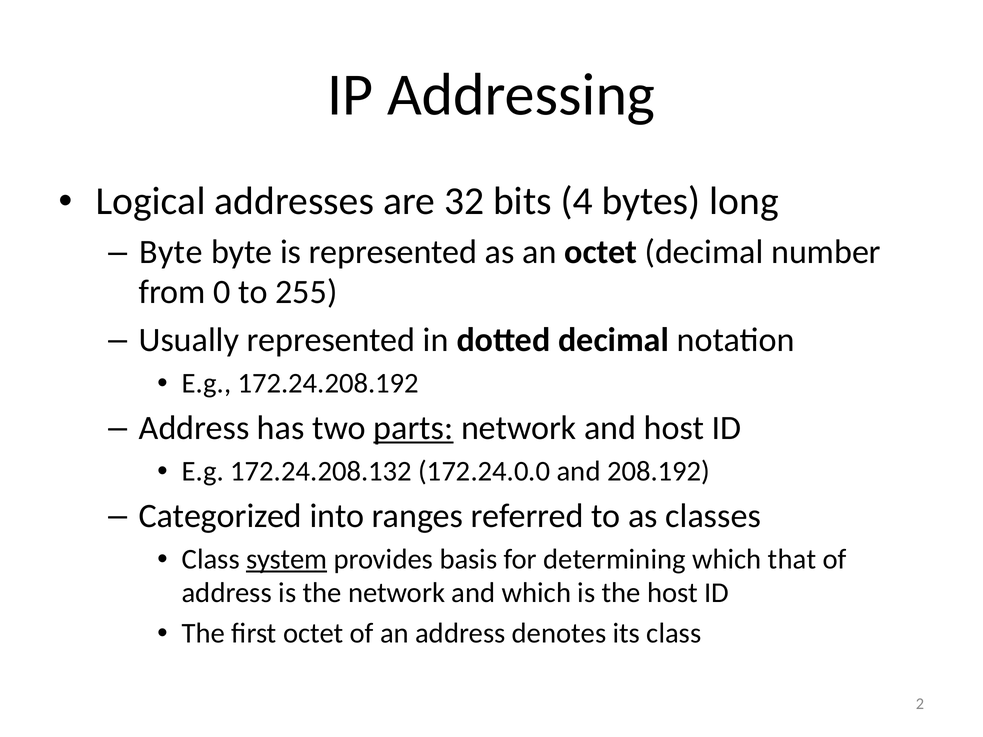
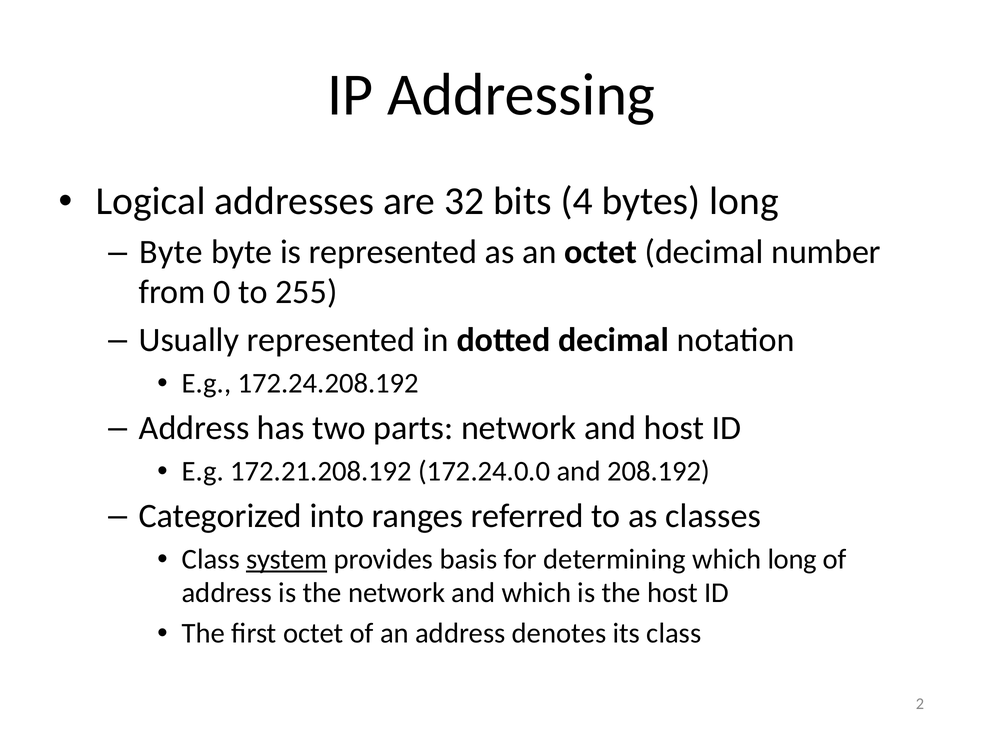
parts underline: present -> none
172.24.208.132: 172.24.208.132 -> 172.21.208.192
which that: that -> long
